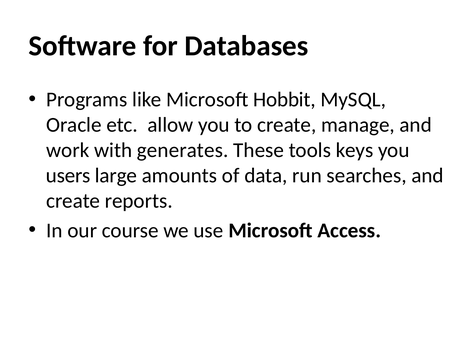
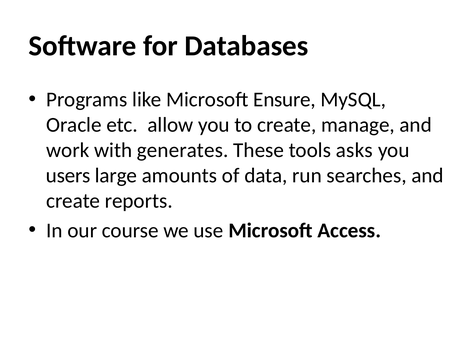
Hobbit: Hobbit -> Ensure
keys: keys -> asks
